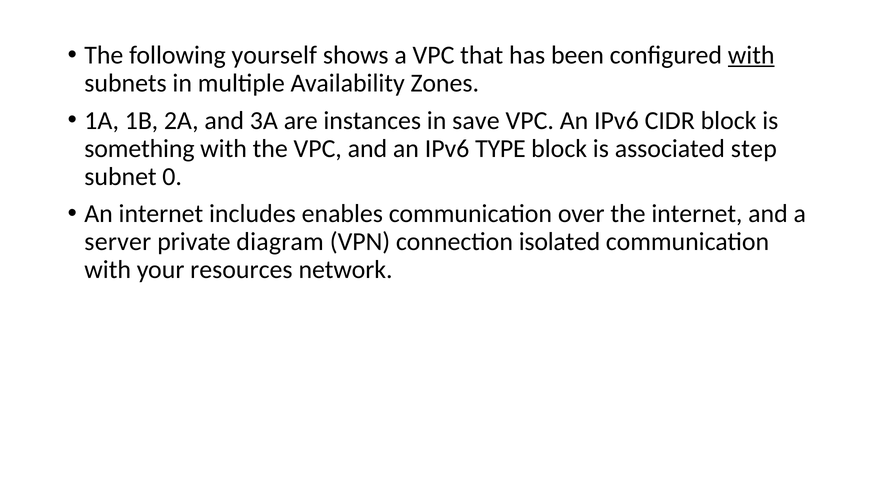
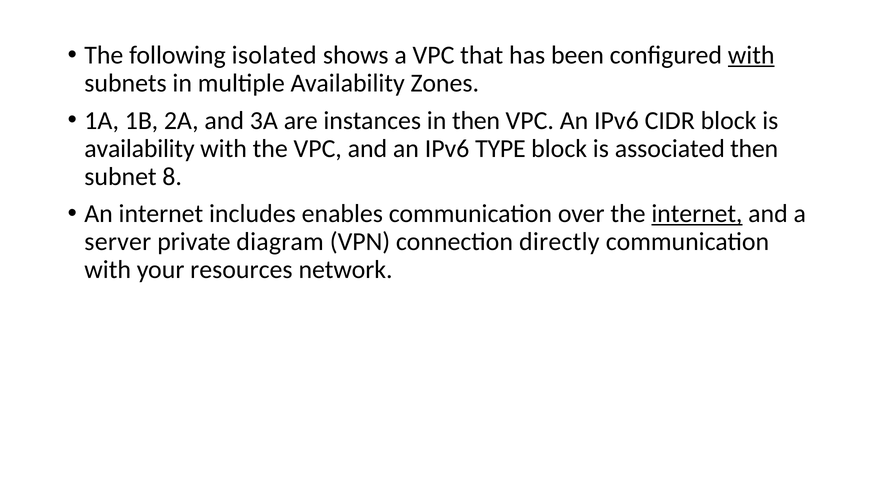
yourself: yourself -> isolated
in save: save -> then
something at (139, 148): something -> availability
associated step: step -> then
0: 0 -> 8
internet at (697, 214) underline: none -> present
isolated: isolated -> directly
